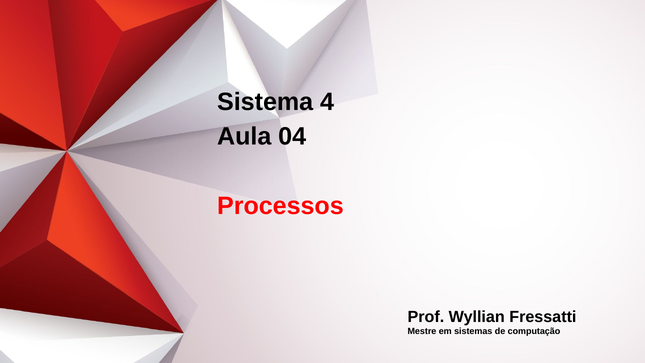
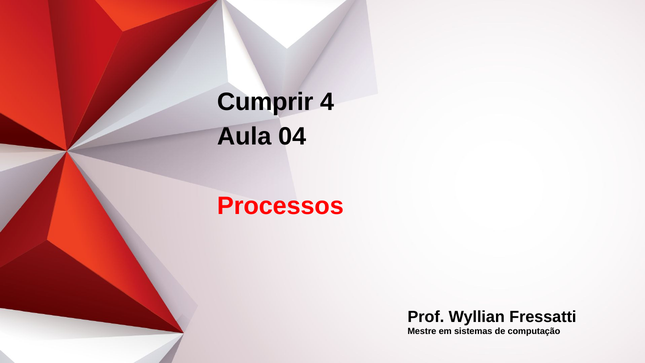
Sistema: Sistema -> Cumprir
